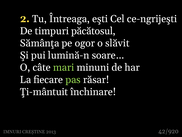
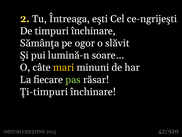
timpuri păcătosul: păcătosul -> închinare
mari colour: light green -> yellow
Ţi-mântuit: Ţi-mântuit -> Ţi-timpuri
